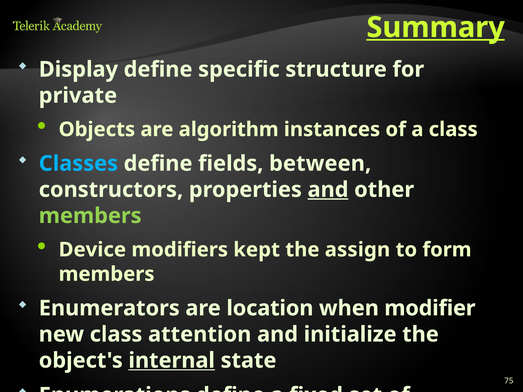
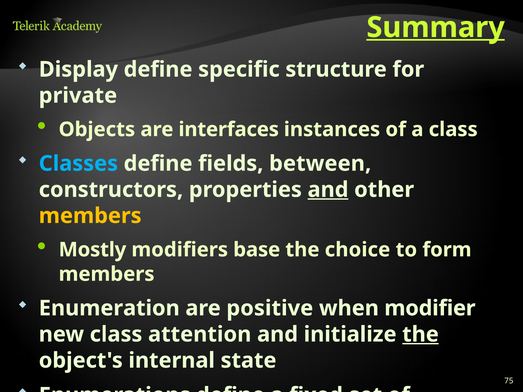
algorithm: algorithm -> interfaces
members at (90, 216) colour: light green -> yellow
Device: Device -> Mostly
kept: kept -> base
assign: assign -> choice
Enumerators: Enumerators -> Enumeration
location: location -> positive
the at (420, 335) underline: none -> present
internal underline: present -> none
